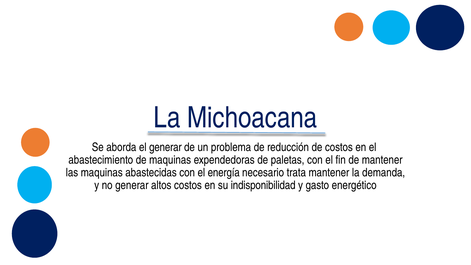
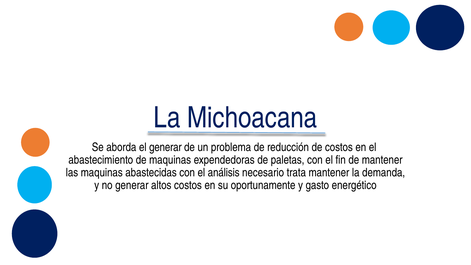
energía: energía -> análisis
indisponibilidad: indisponibilidad -> oportunamente
